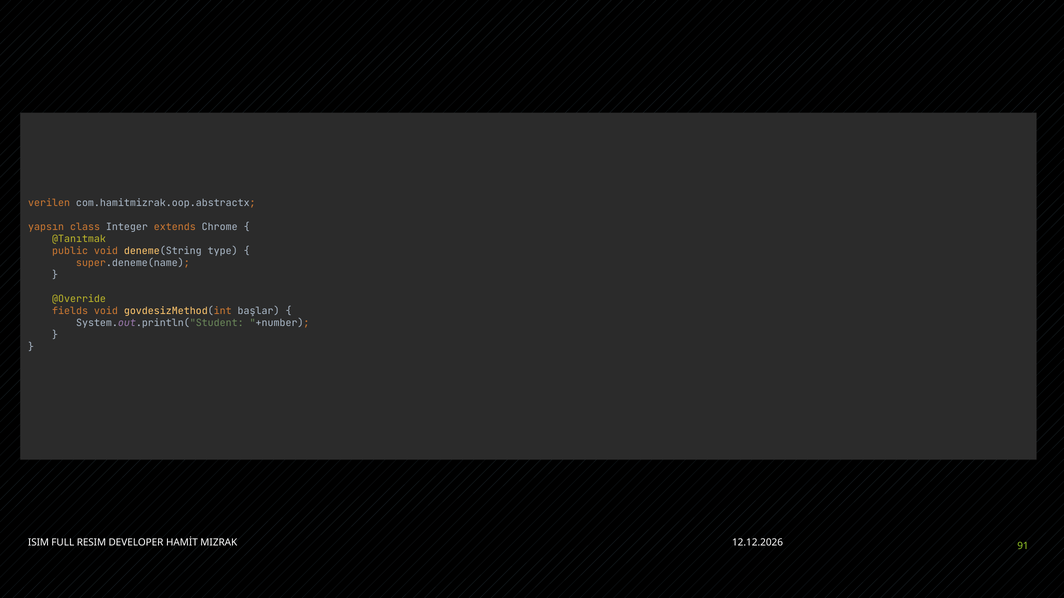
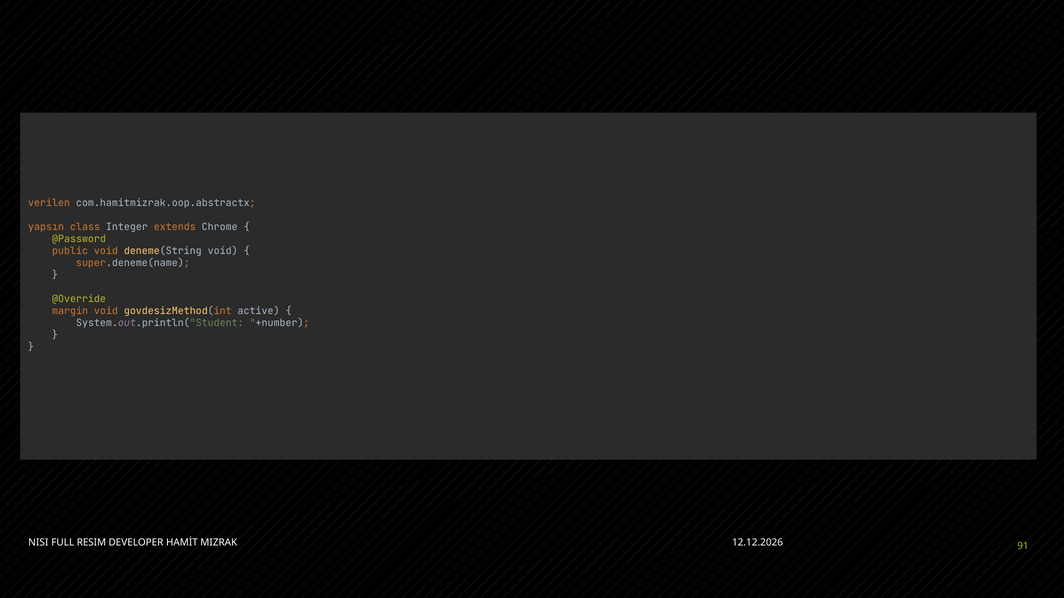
@Tanıtmak: @Tanıtmak -> @Password
deneme(String type: type -> void
fields: fields -> margin
başlar: başlar -> active
ISIM: ISIM -> NISI
